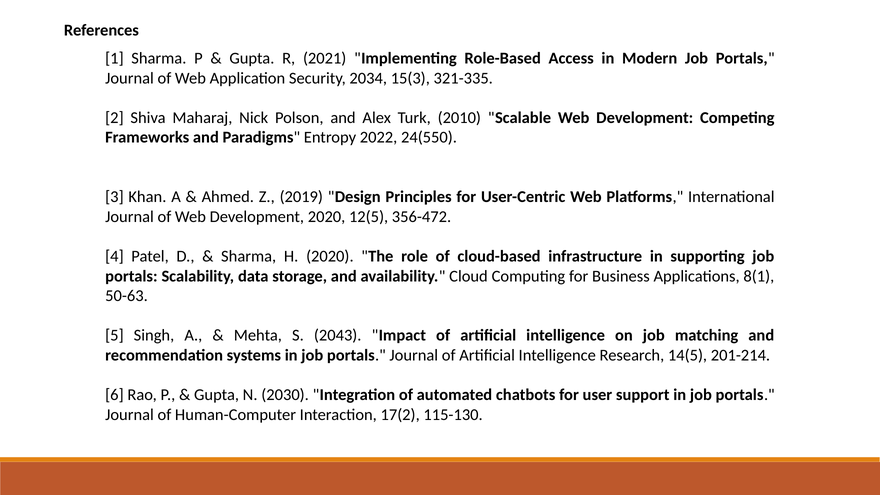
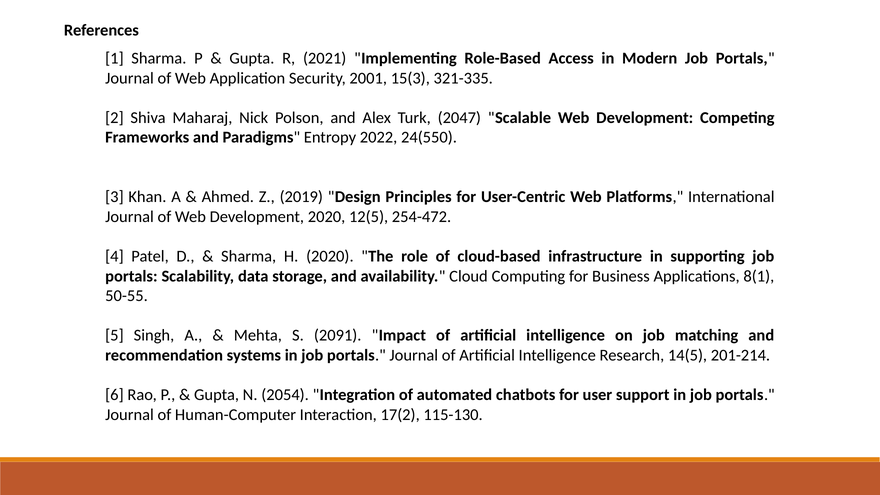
2034: 2034 -> 2001
2010: 2010 -> 2047
356-472: 356-472 -> 254-472
50-63: 50-63 -> 50-55
2043: 2043 -> 2091
2030: 2030 -> 2054
